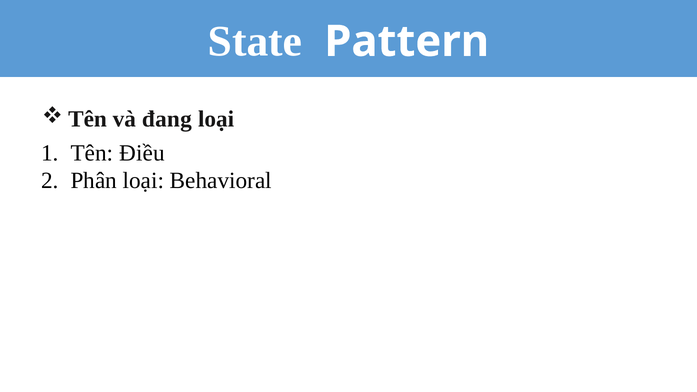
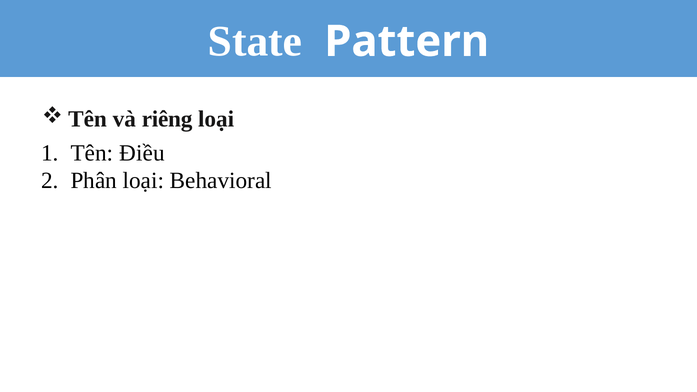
đang: đang -> riêng
